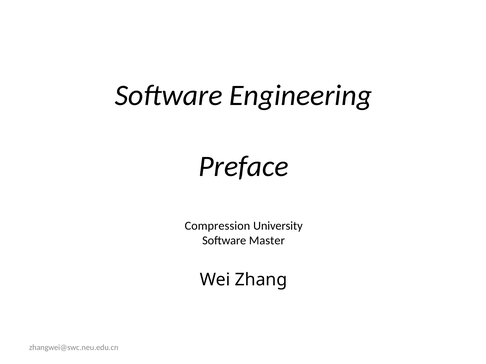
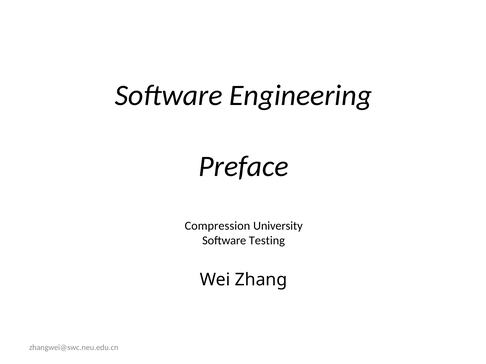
Master: Master -> Testing
